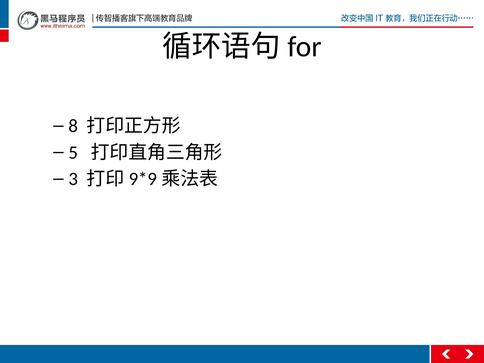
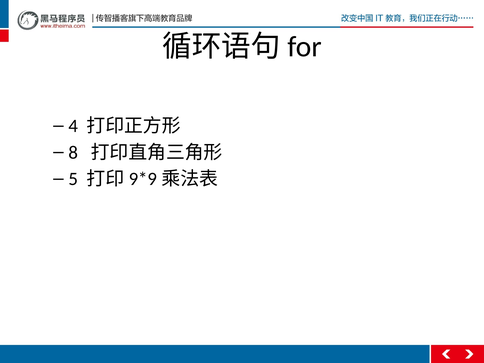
8: 8 -> 4
5: 5 -> 8
3: 3 -> 5
